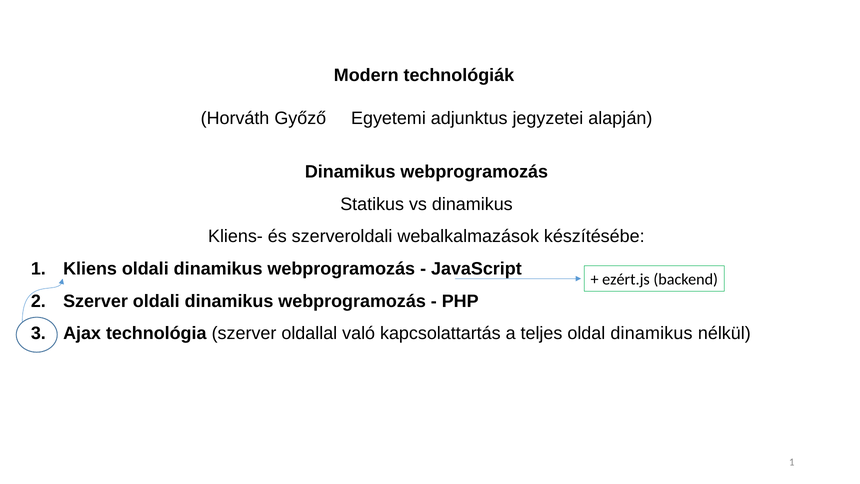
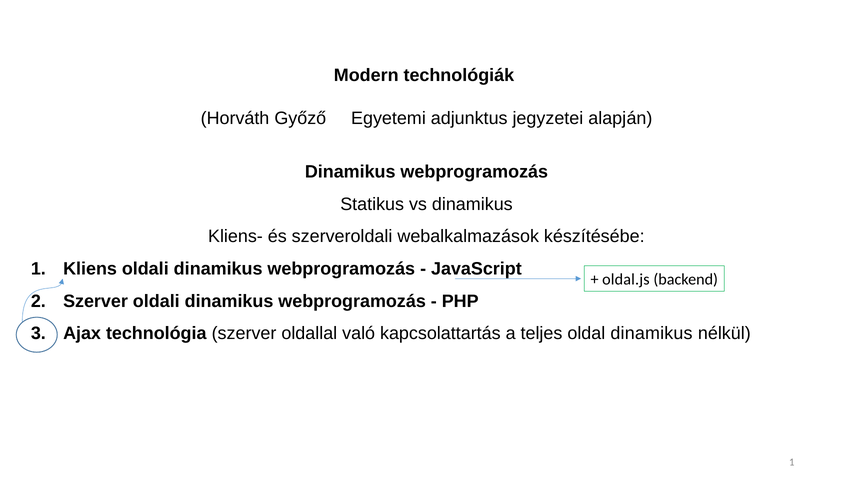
ezért.js: ezért.js -> oldal.js
